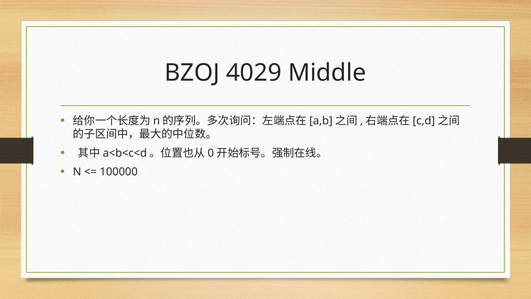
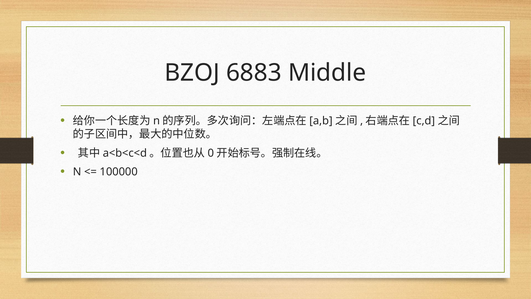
4029: 4029 -> 6883
